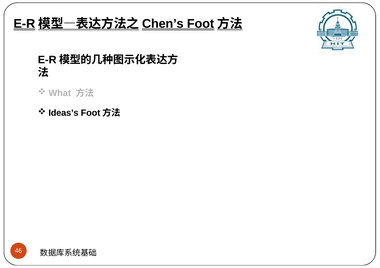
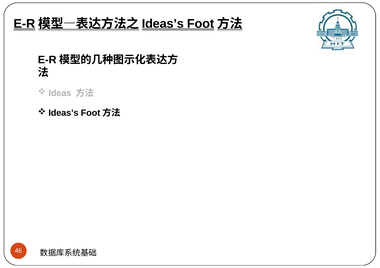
Chen’s at (163, 24): Chen’s -> Ideas’s
What: What -> Ideas
